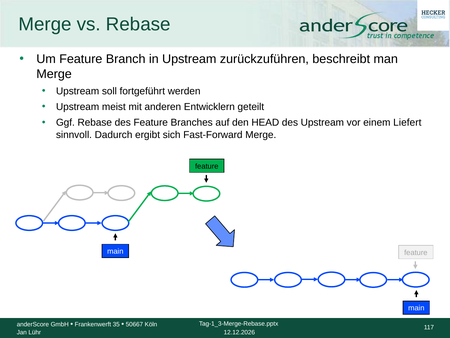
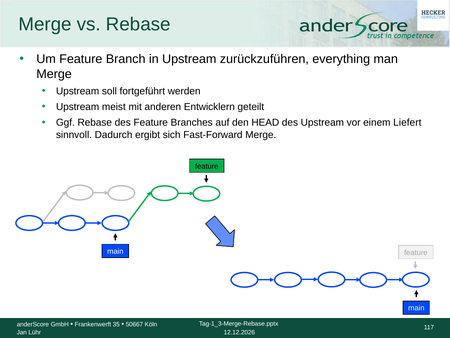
beschreibt: beschreibt -> everything
